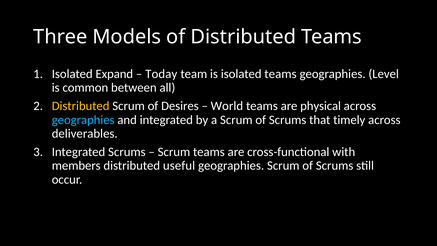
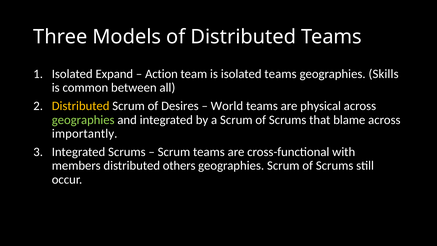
Today: Today -> Action
Level: Level -> Skills
geographies at (83, 120) colour: light blue -> light green
timely: timely -> blame
deliverables: deliverables -> importantly
useful: useful -> others
